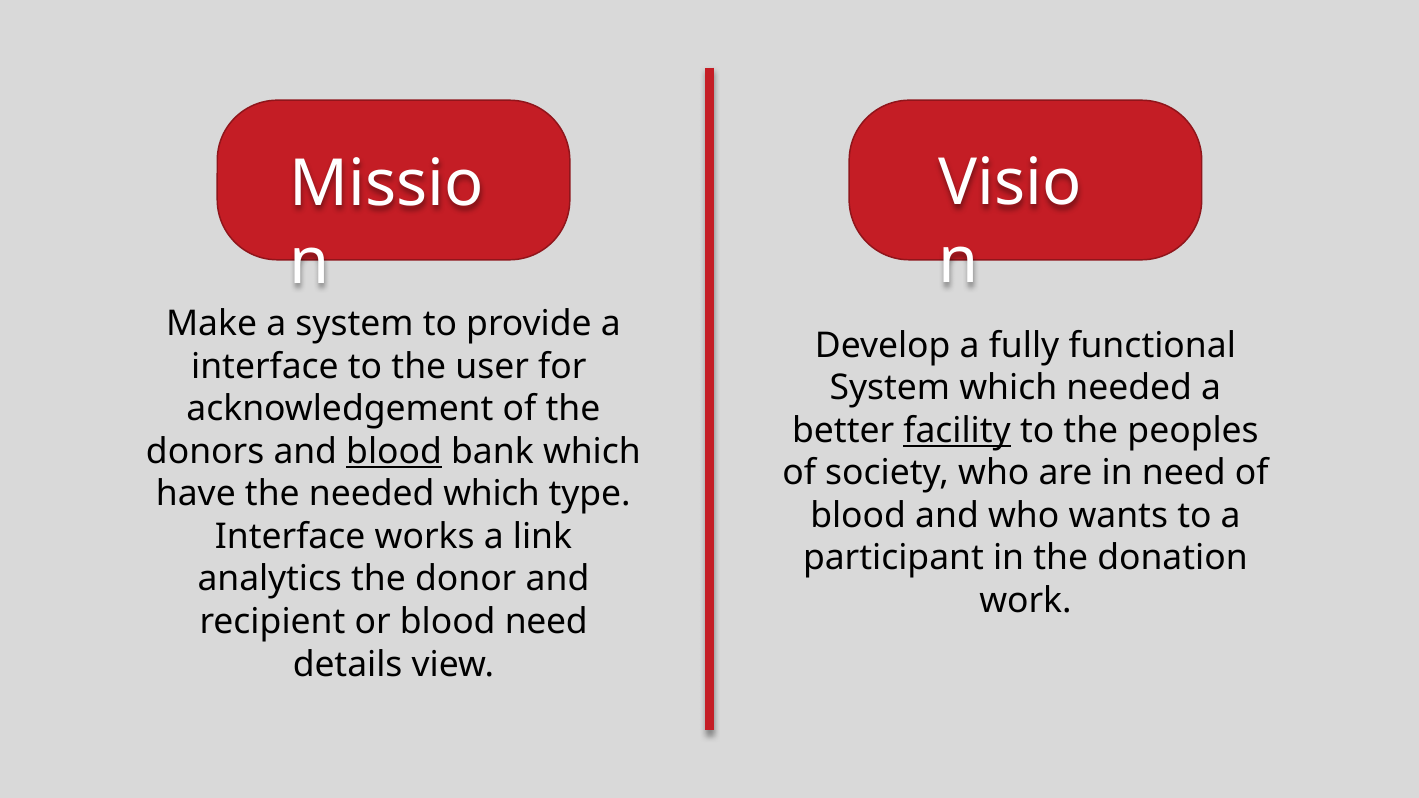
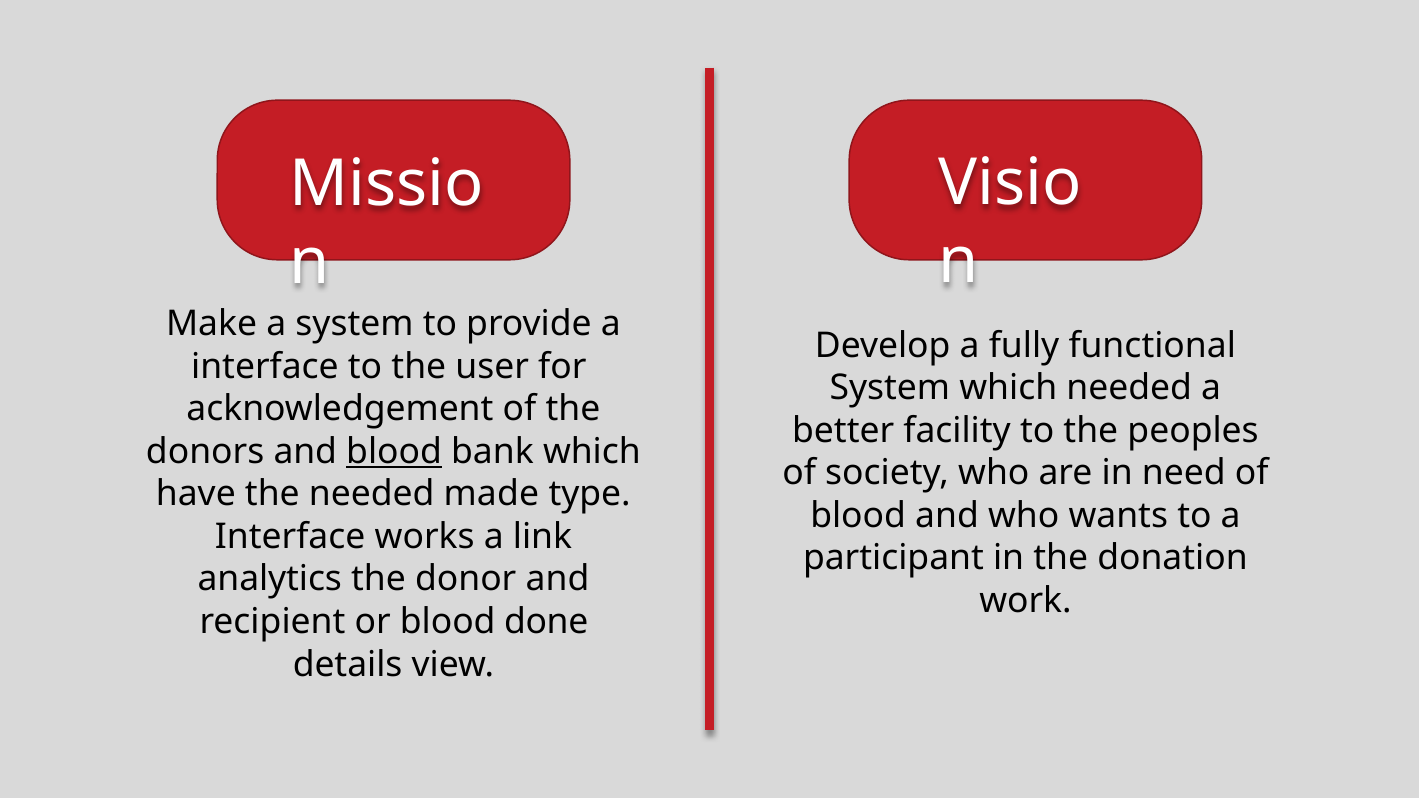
facility underline: present -> none
needed which: which -> made
blood need: need -> done
